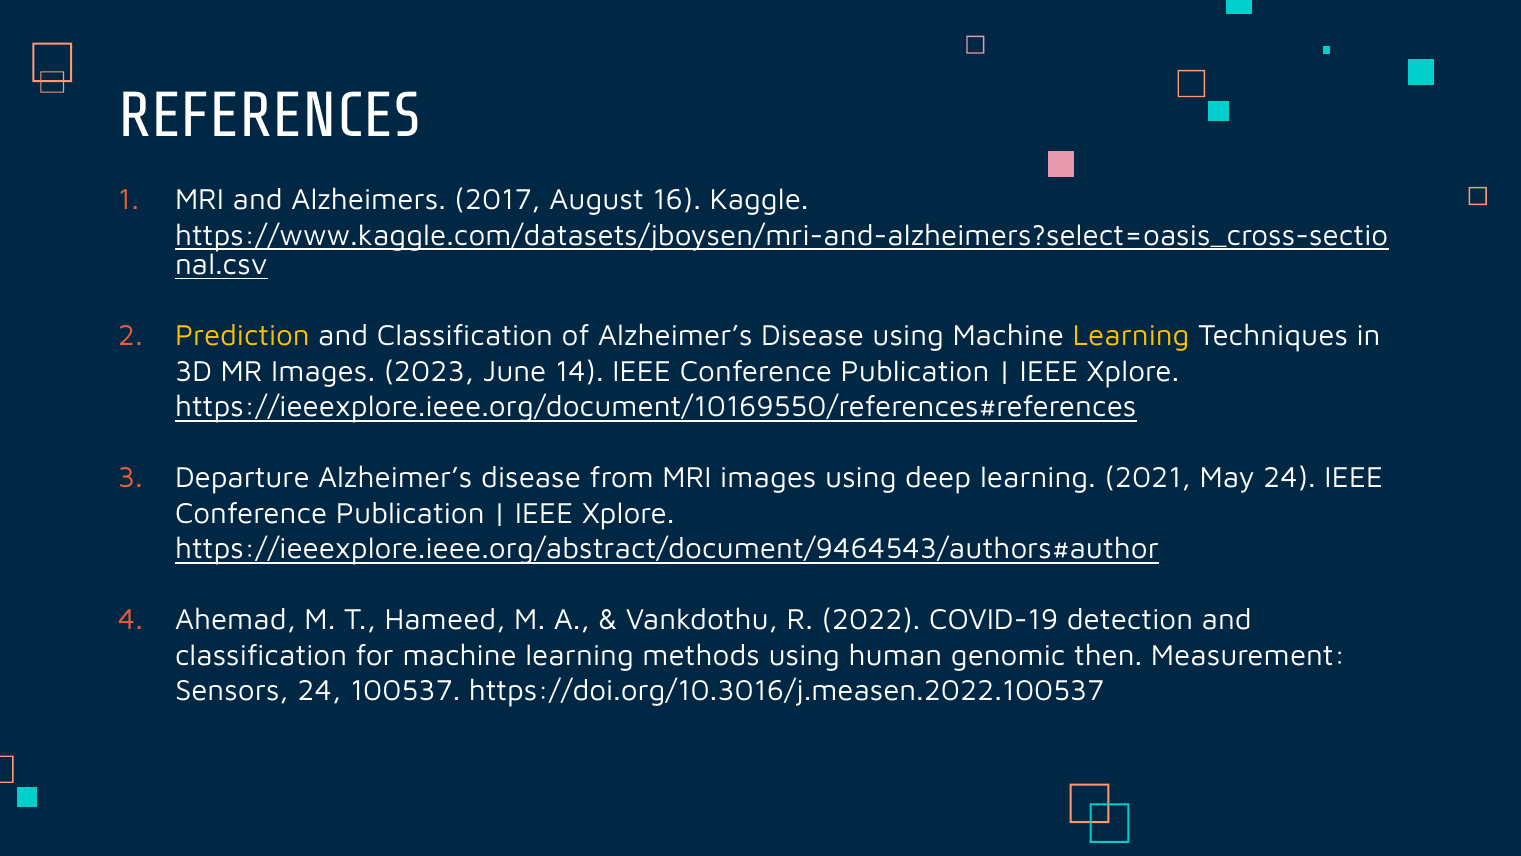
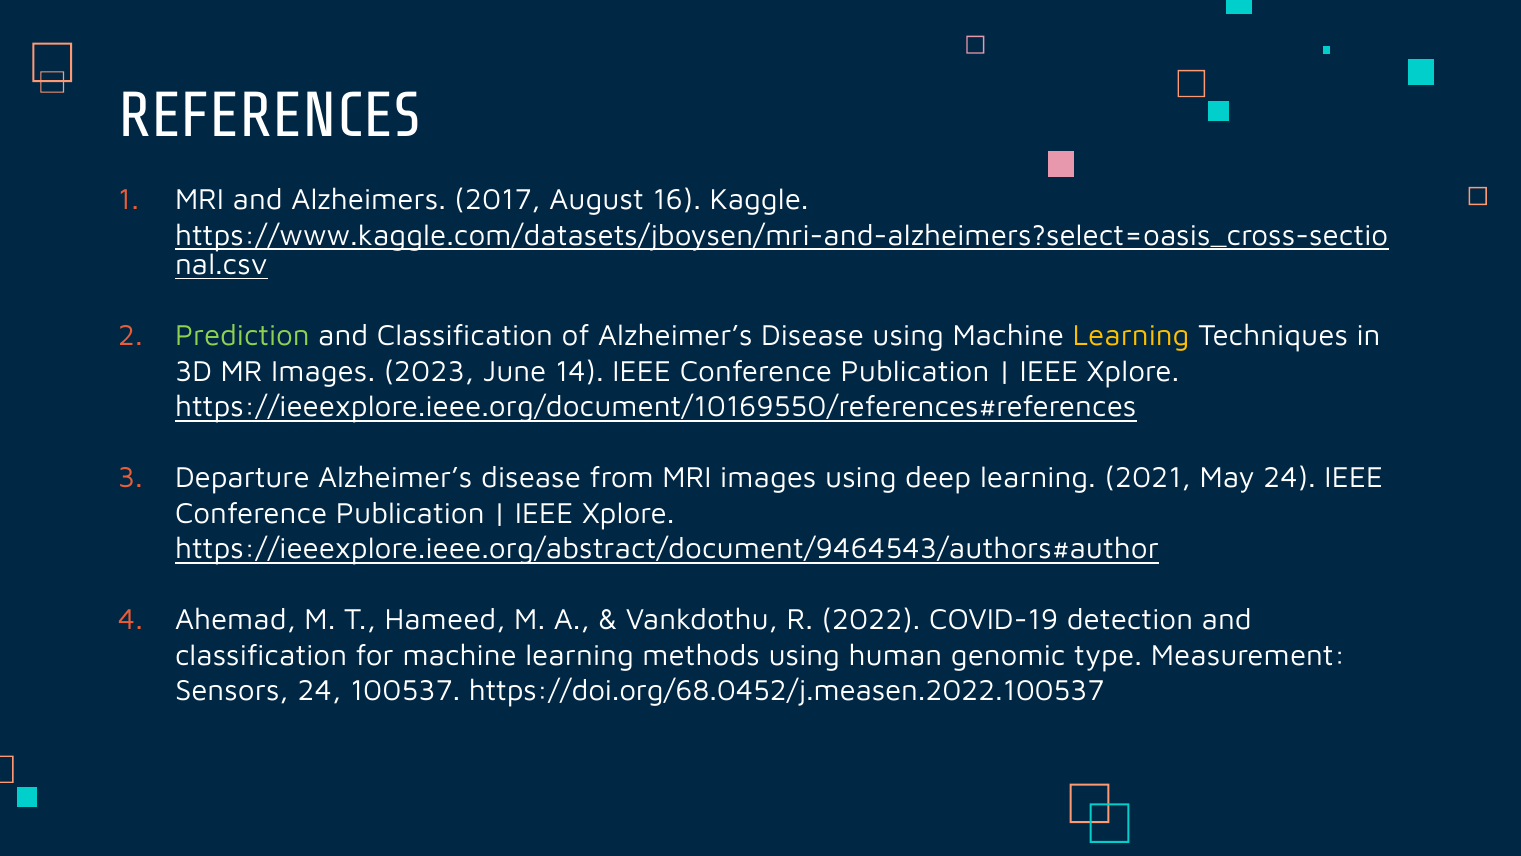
Prediction colour: yellow -> light green
then: then -> type
https://doi.org/10.3016/j.measen.2022.100537: https://doi.org/10.3016/j.measen.2022.100537 -> https://doi.org/68.0452/j.measen.2022.100537
